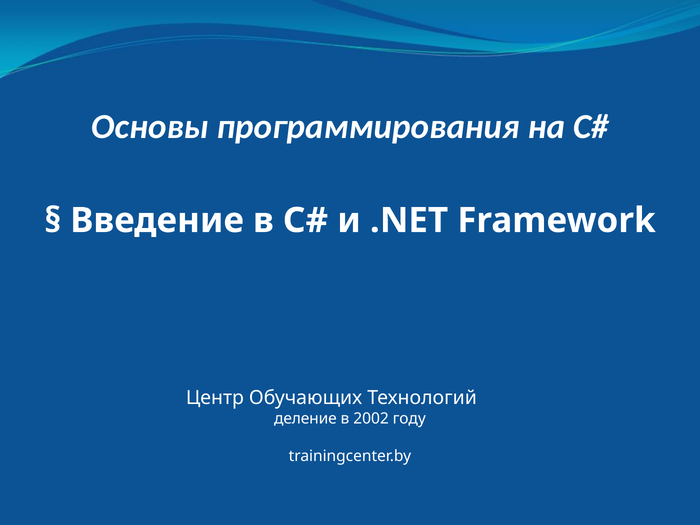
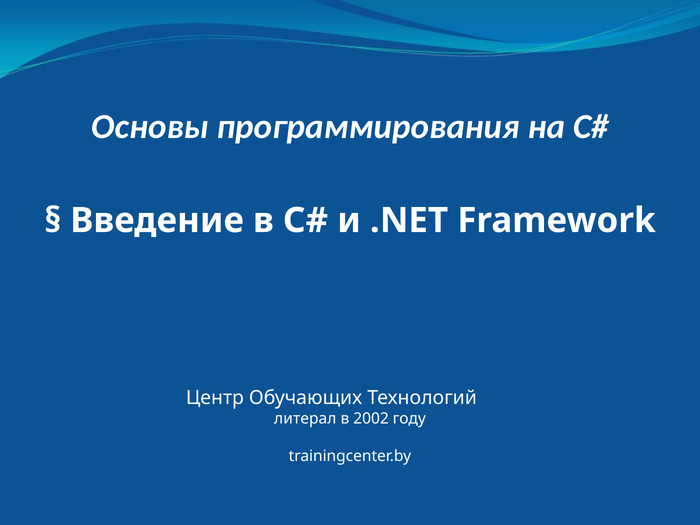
деление: деление -> литерал
